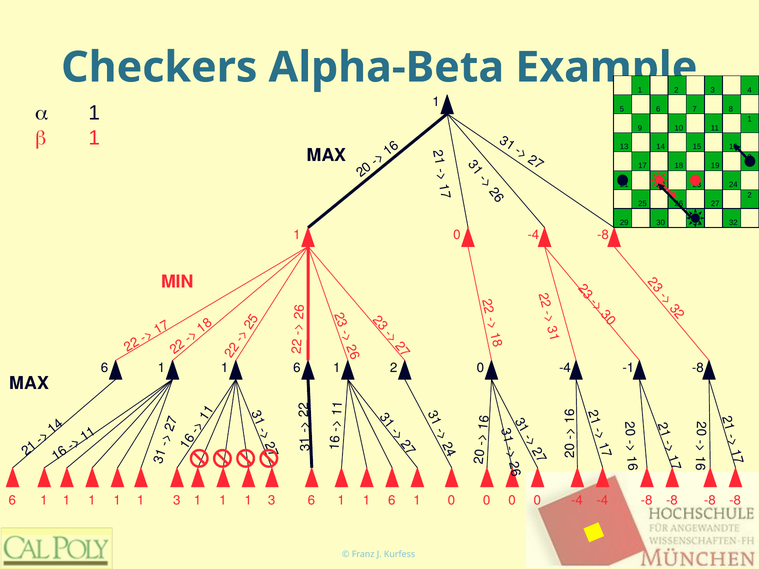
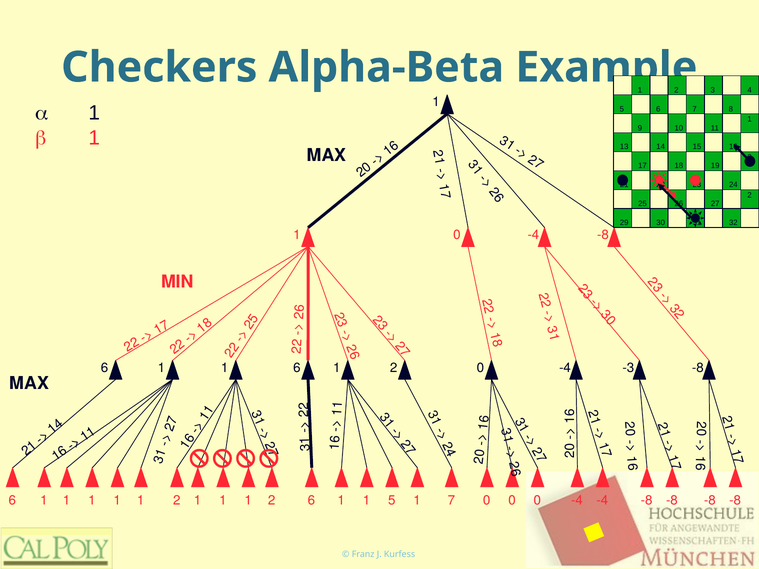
-1: -1 -> -3
3 at (177, 501): 3 -> 2
3 at (272, 501): 3 -> 2
6 at (392, 501): 6 -> 5
0 at (451, 501): 0 -> 7
